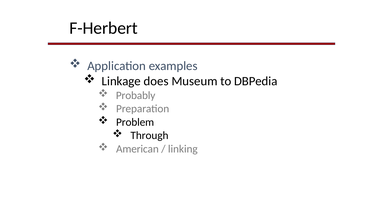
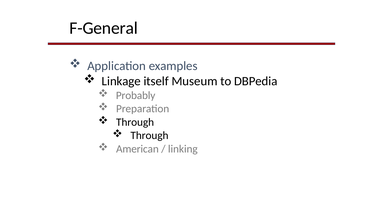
F-Herbert: F-Herbert -> F-General
does: does -> itself
Problem at (135, 122): Problem -> Through
